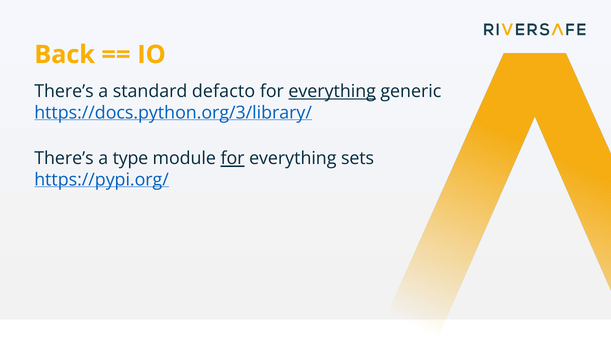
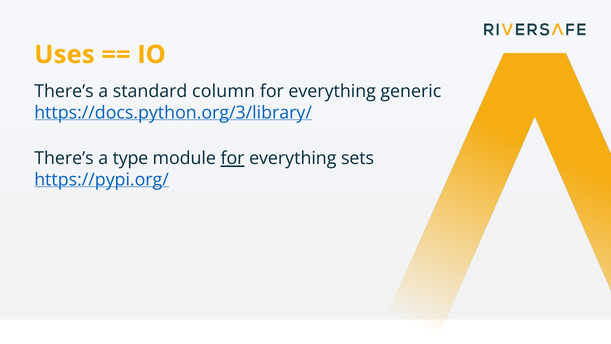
Back: Back -> Uses
defacto: defacto -> column
everything at (332, 91) underline: present -> none
